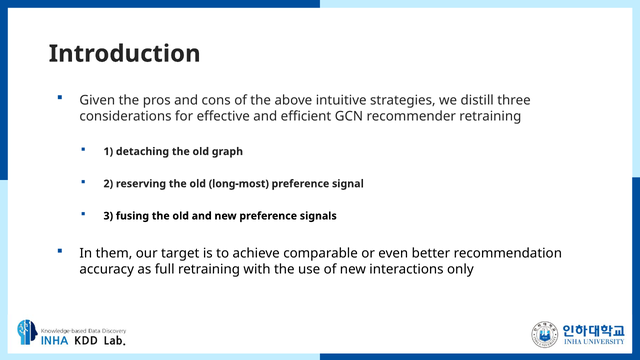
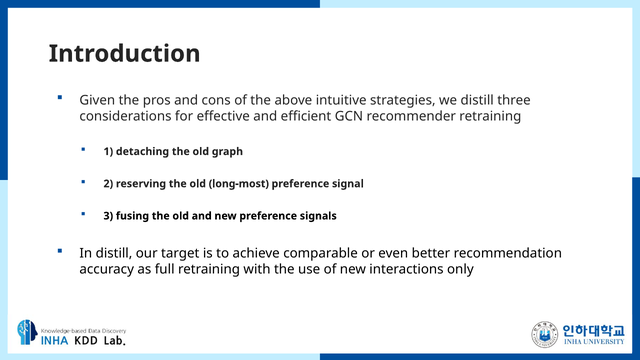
In them: them -> distill
